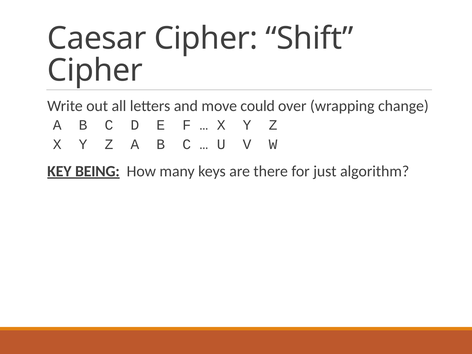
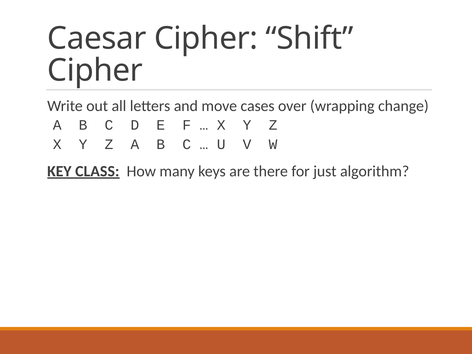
could: could -> cases
BEING: BEING -> CLASS
